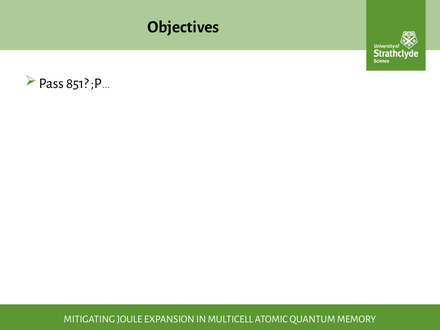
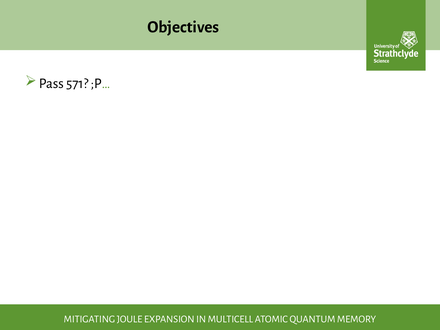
851: 851 -> 571
